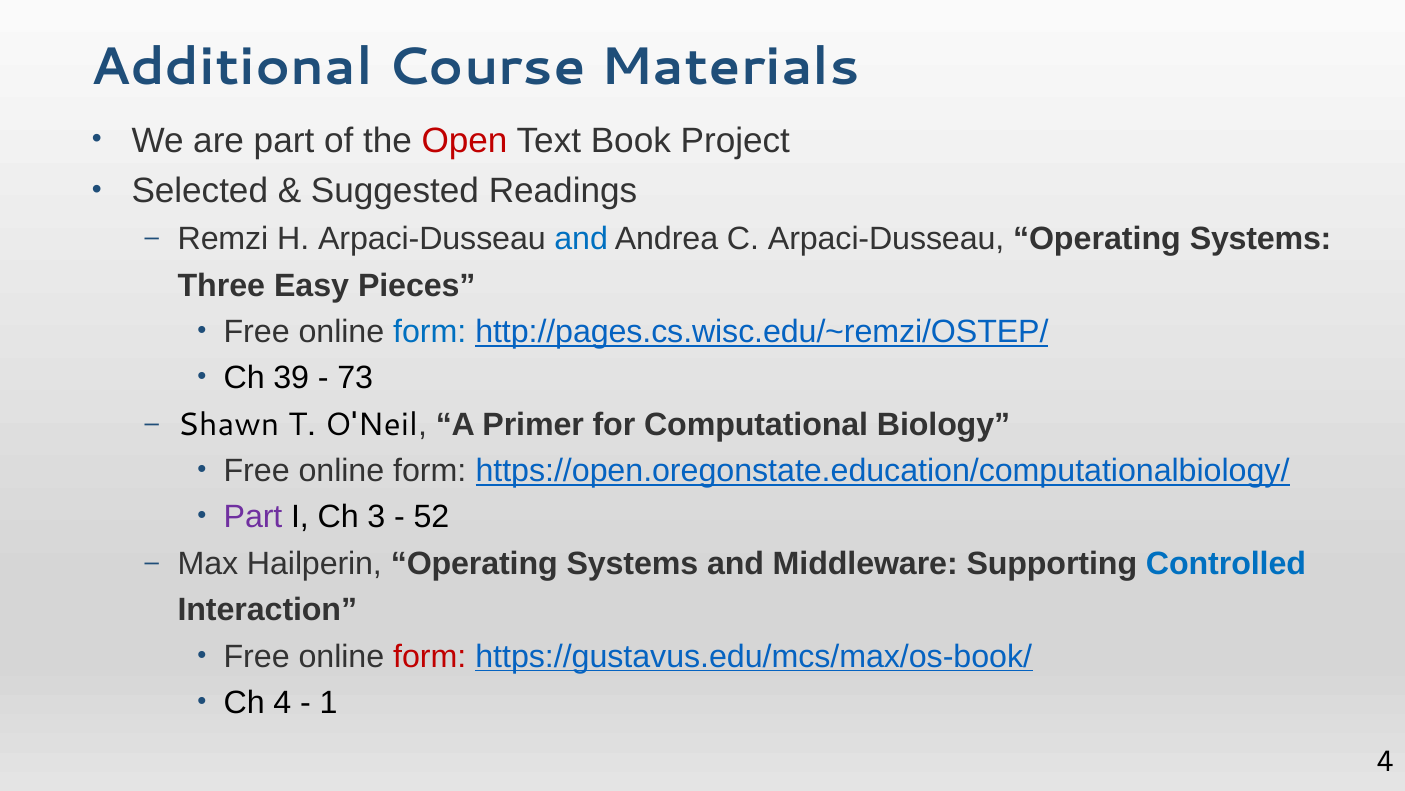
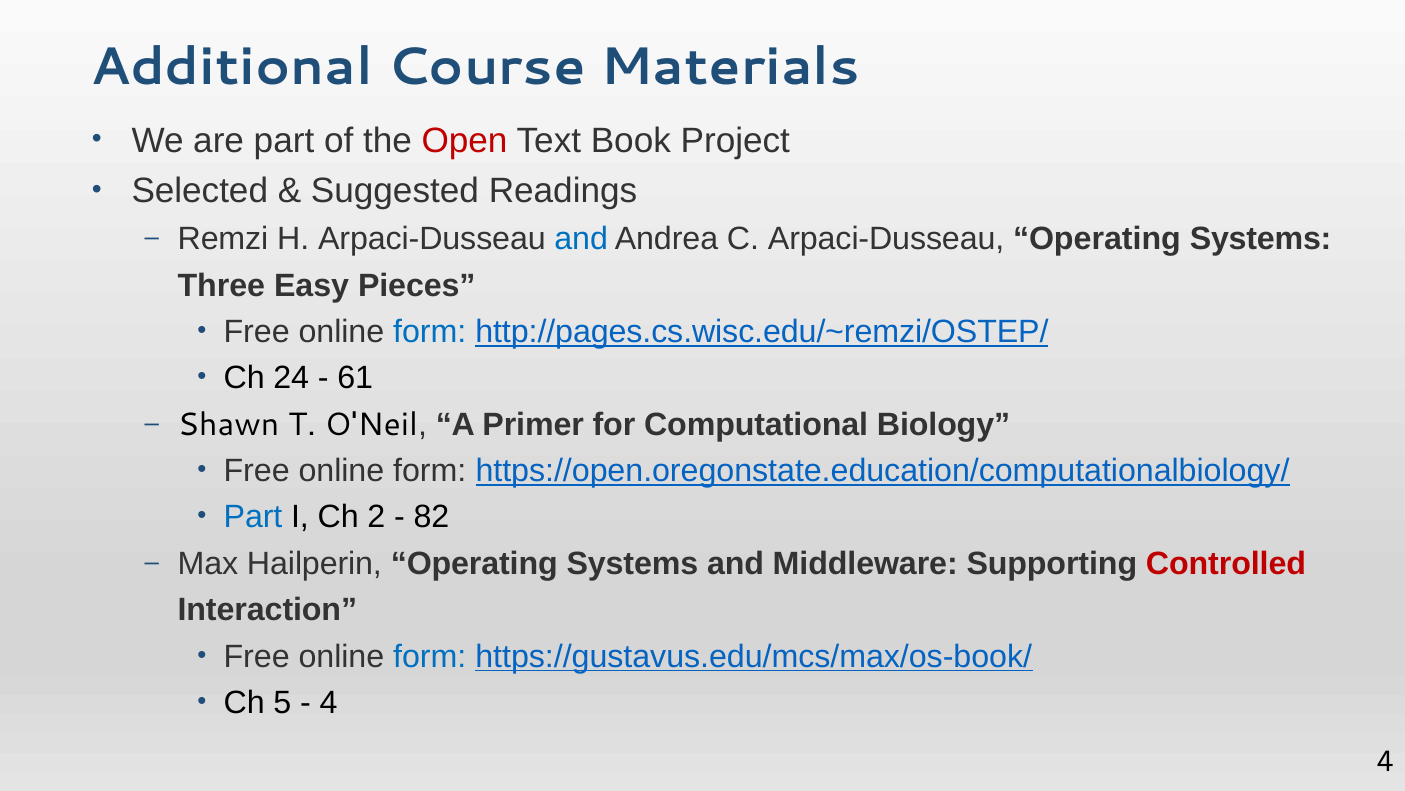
39: 39 -> 24
73: 73 -> 61
Part at (253, 517) colour: purple -> blue
3: 3 -> 2
52: 52 -> 82
Controlled colour: blue -> red
form at (430, 656) colour: red -> blue
Ch 4: 4 -> 5
1 at (329, 702): 1 -> 4
